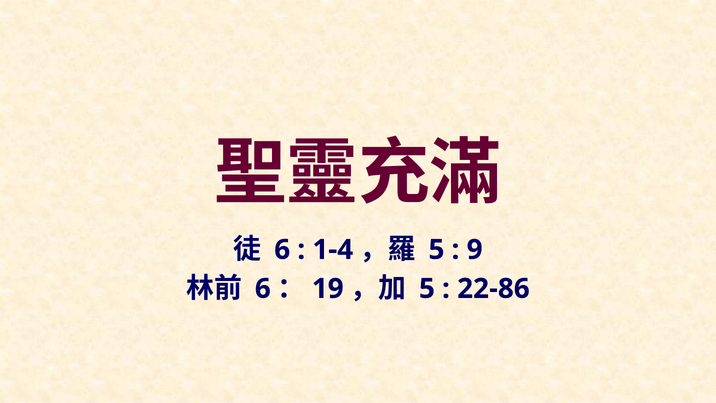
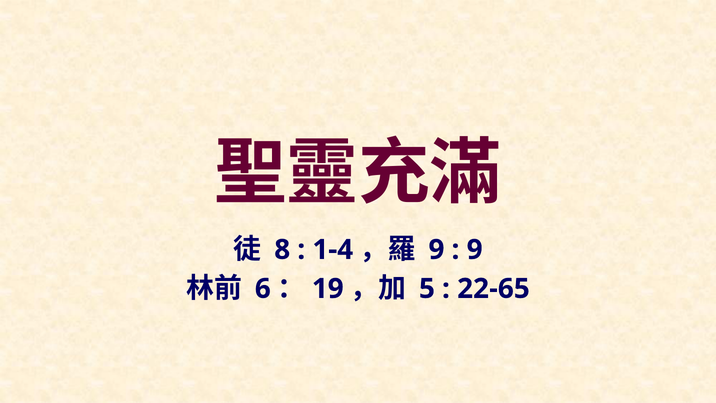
6 at (282, 250): 6 -> 8
5 at (436, 250): 5 -> 9
22-86: 22-86 -> 22-65
